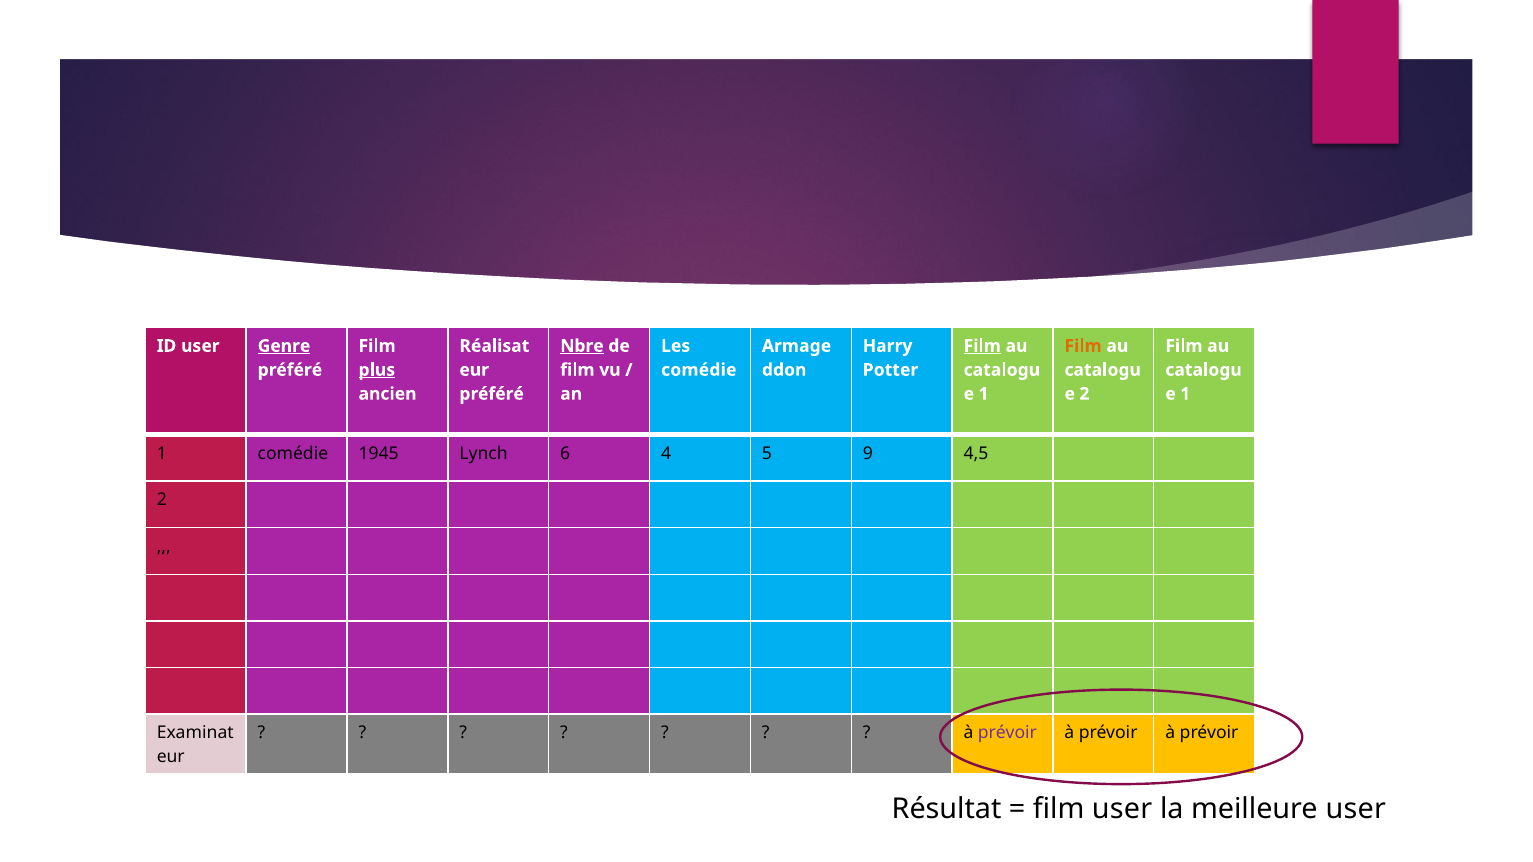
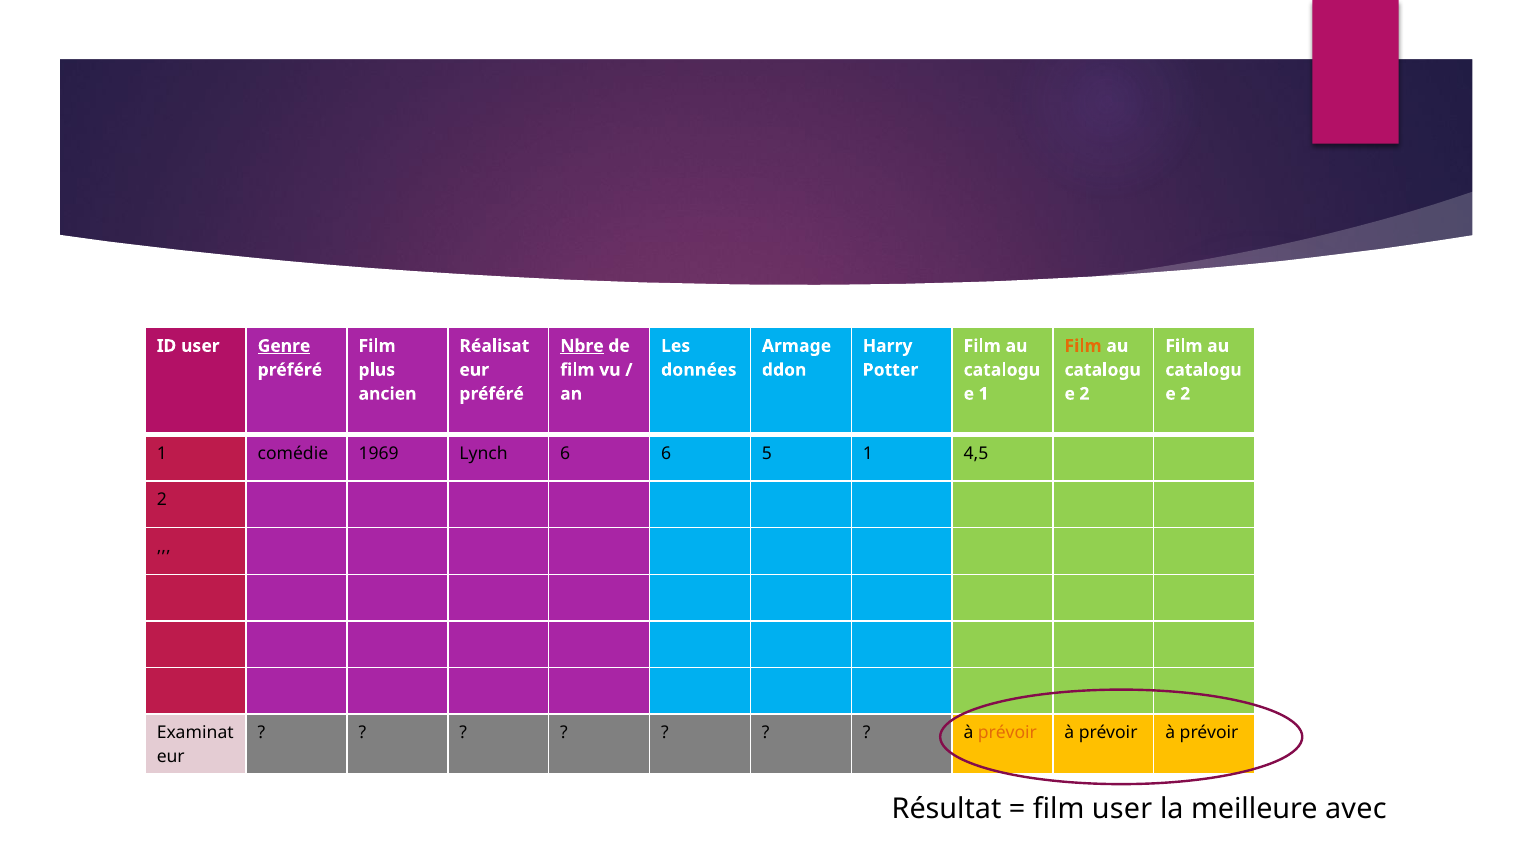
Film at (982, 346) underline: present -> none
plus underline: present -> none
comédie at (699, 370): comédie -> données
1 at (1185, 394): 1 -> 2
1945: 1945 -> 1969
6 4: 4 -> 6
5 9: 9 -> 1
prévoir at (1007, 733) colour: purple -> orange
meilleure user: user -> avec
